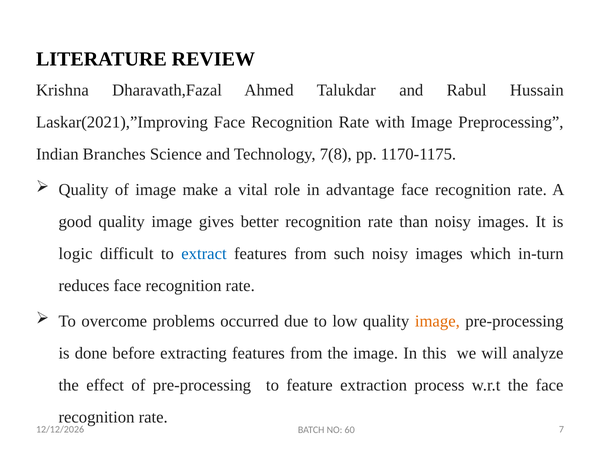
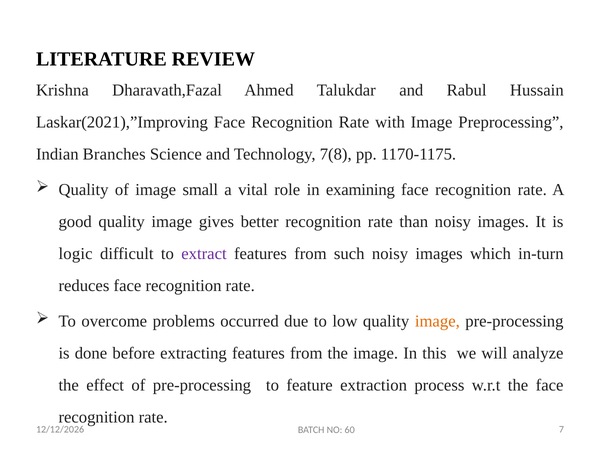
make: make -> small
advantage: advantage -> examining
extract colour: blue -> purple
